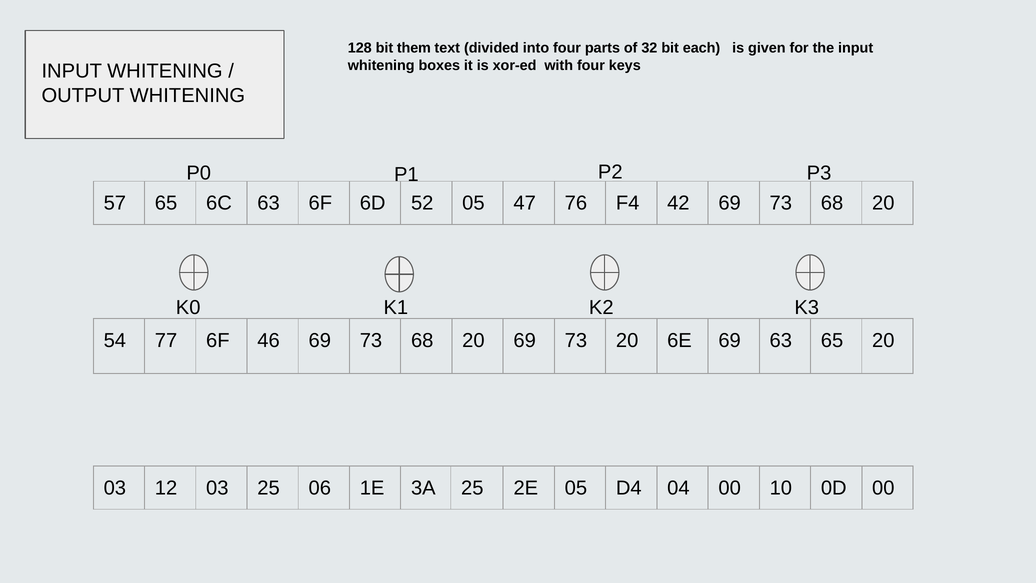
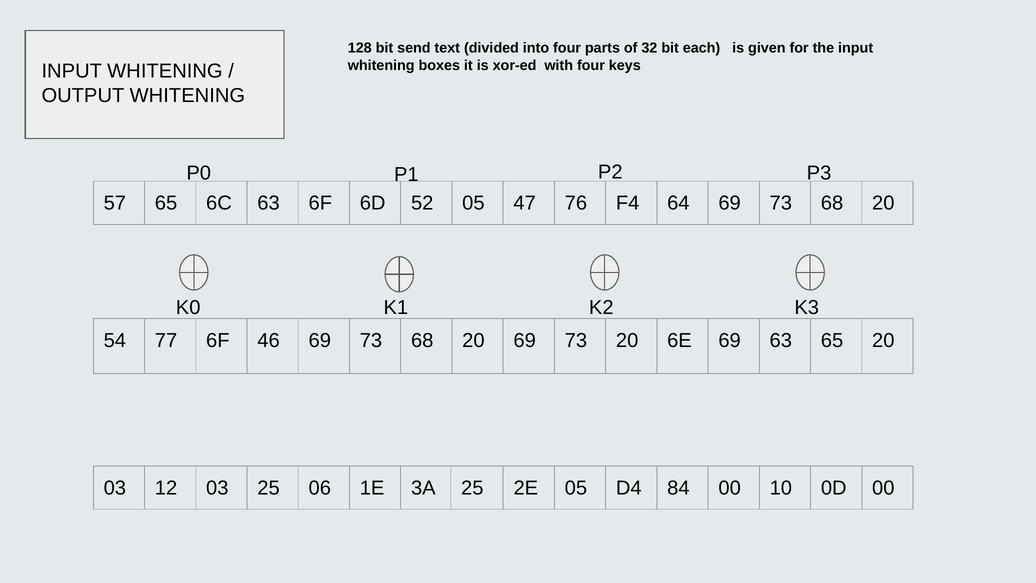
them: them -> send
42: 42 -> 64
04: 04 -> 84
